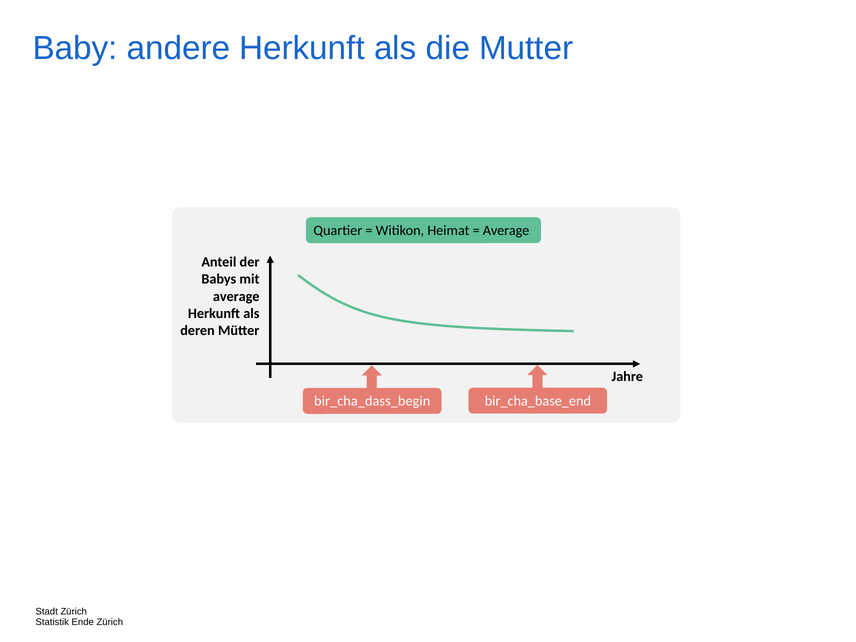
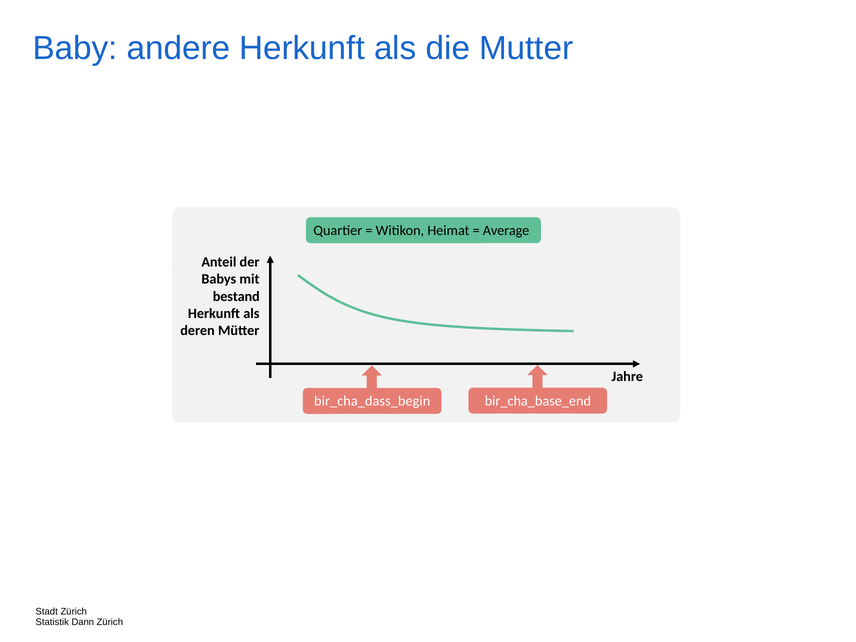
average at (236, 296): average -> bestand
Ende: Ende -> Dann
